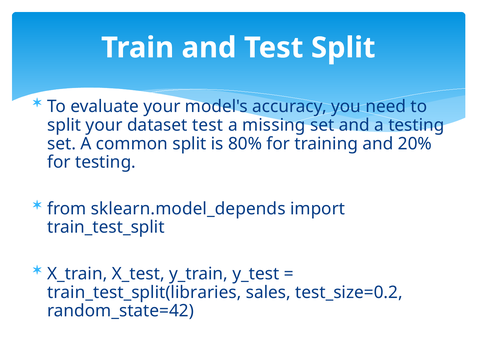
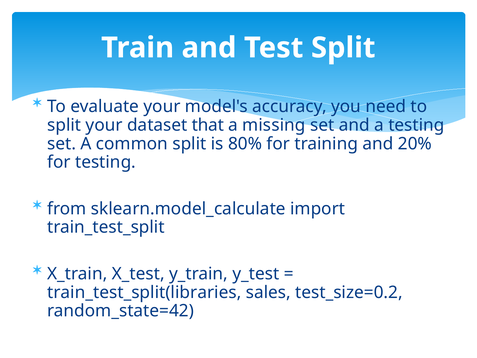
dataset test: test -> that
sklearn.model_depends: sklearn.model_depends -> sklearn.model_calculate
